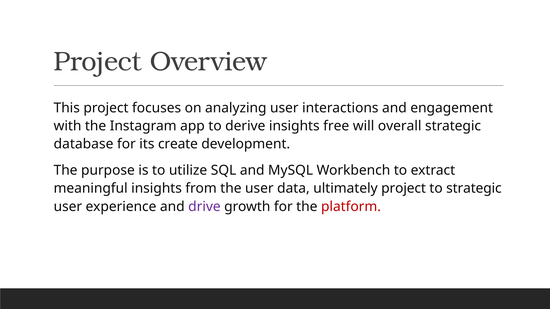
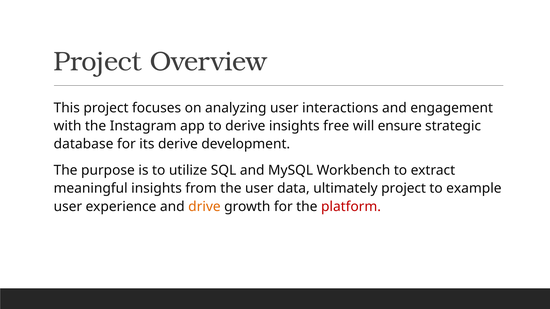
overall: overall -> ensure
its create: create -> derive
to strategic: strategic -> example
drive colour: purple -> orange
